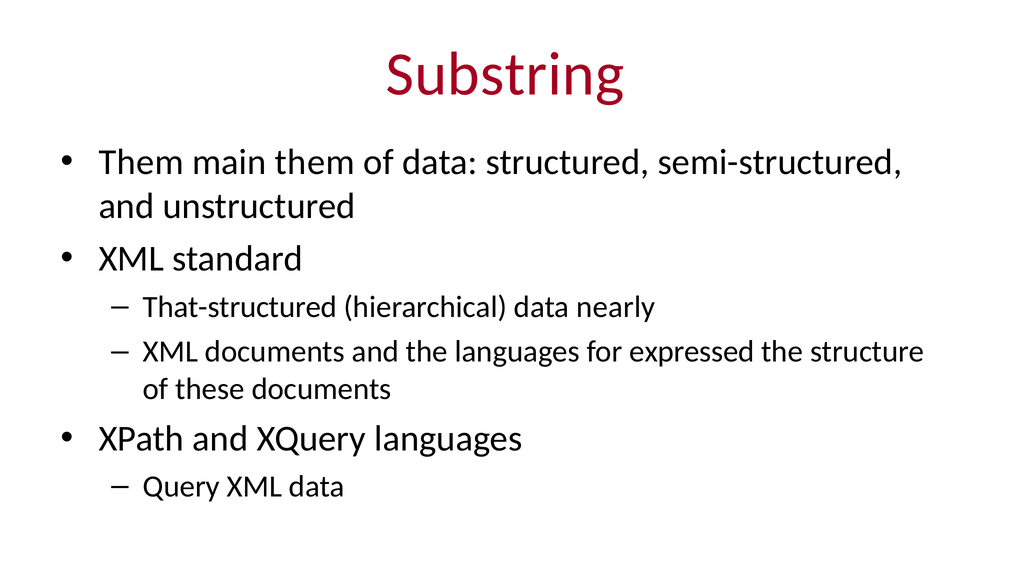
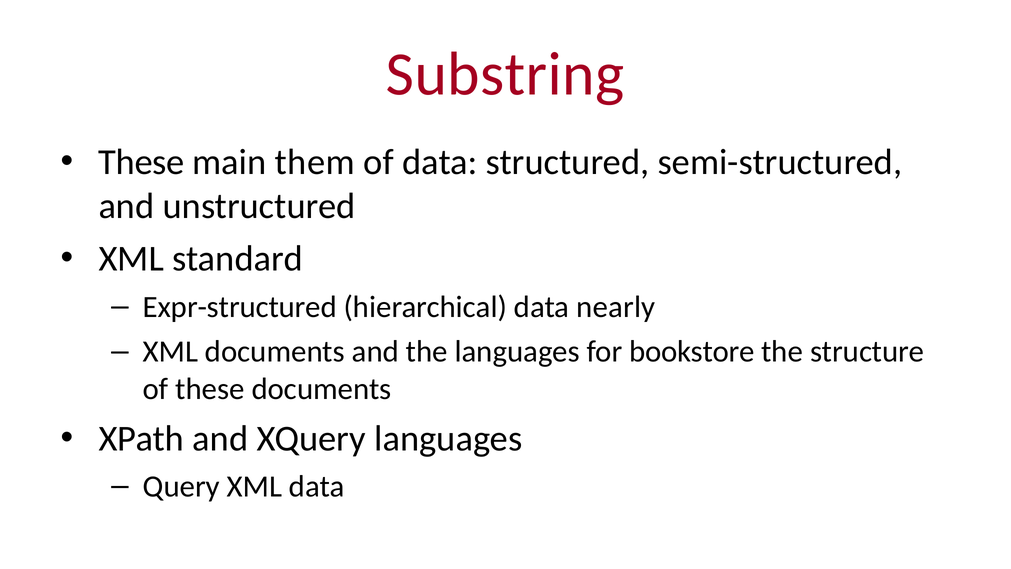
Them at (141, 162): Them -> These
That-structured: That-structured -> Expr-structured
expressed: expressed -> bookstore
